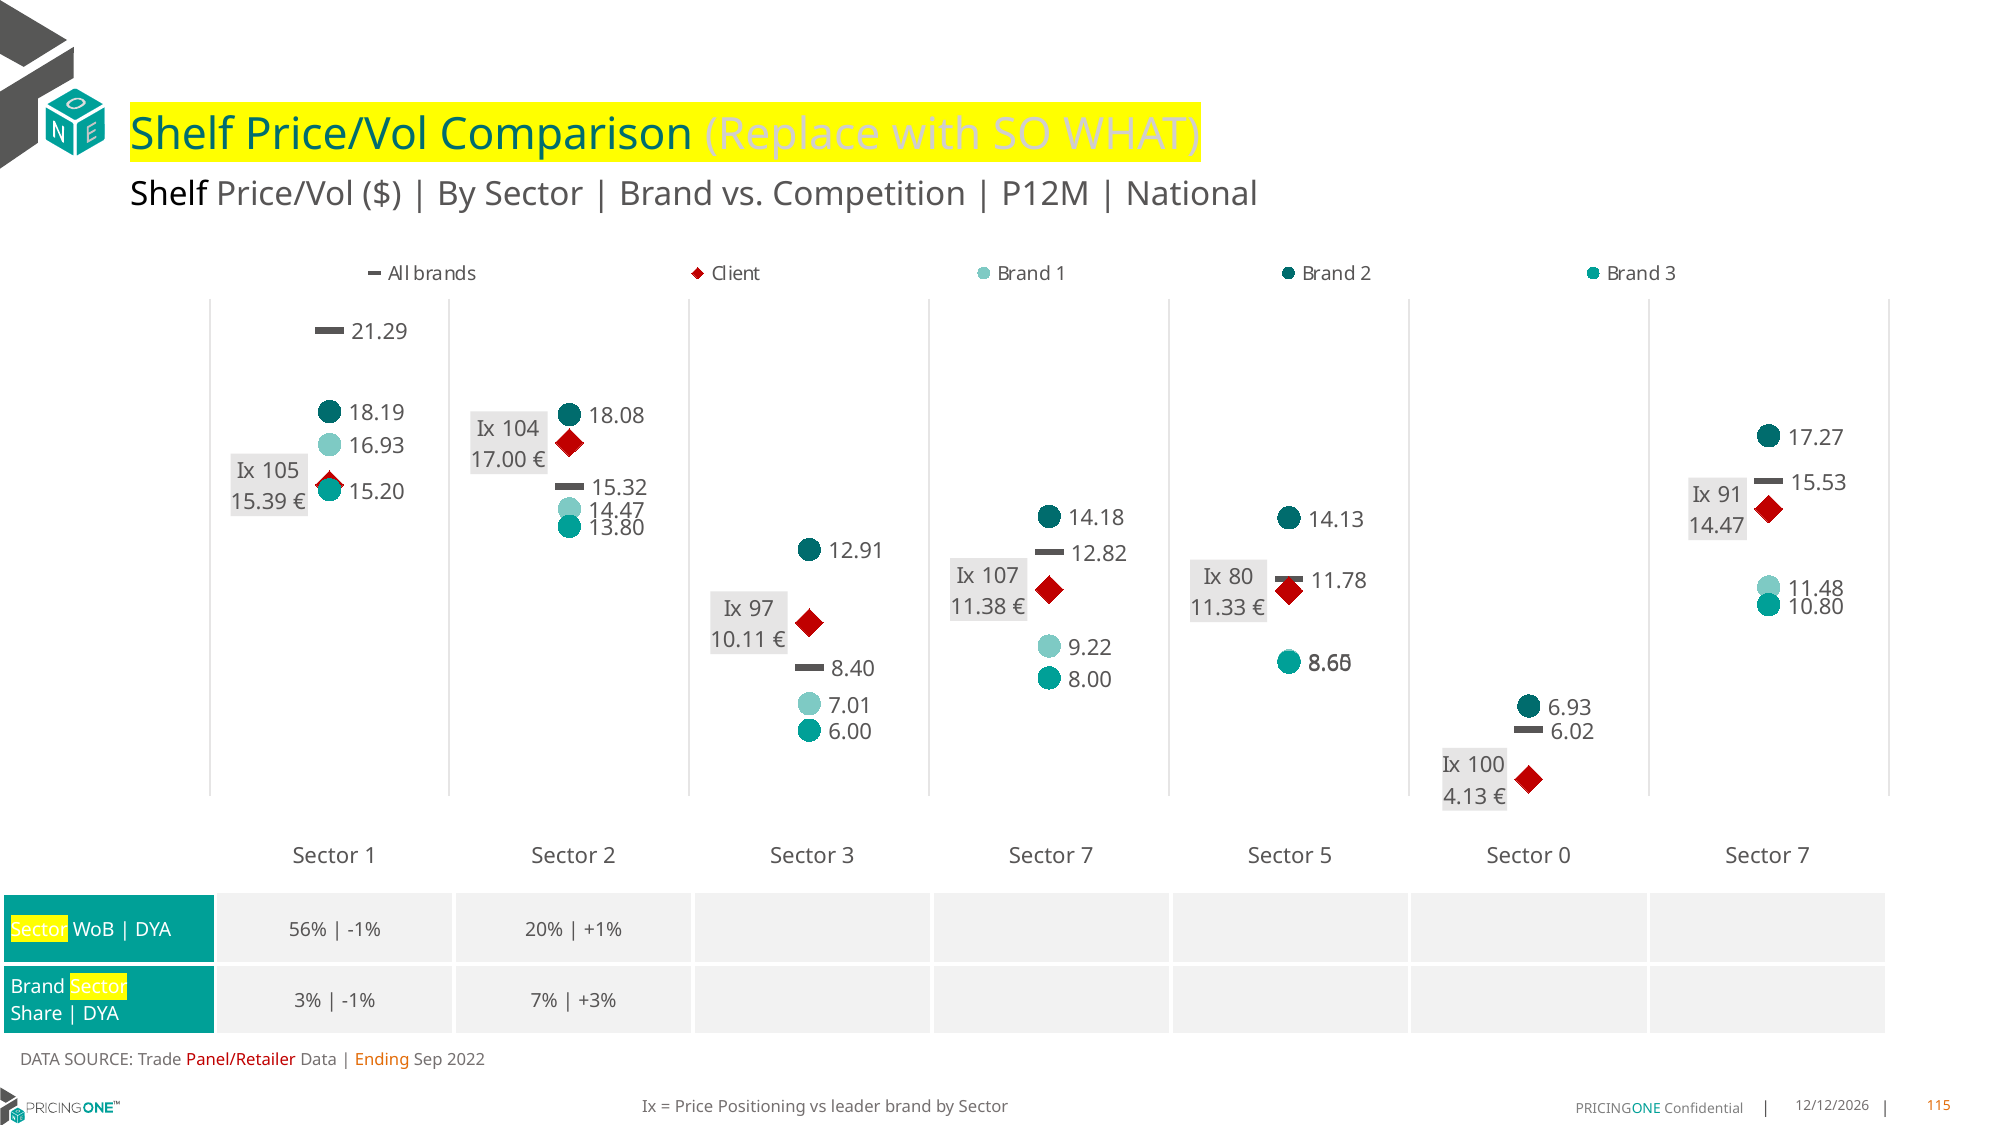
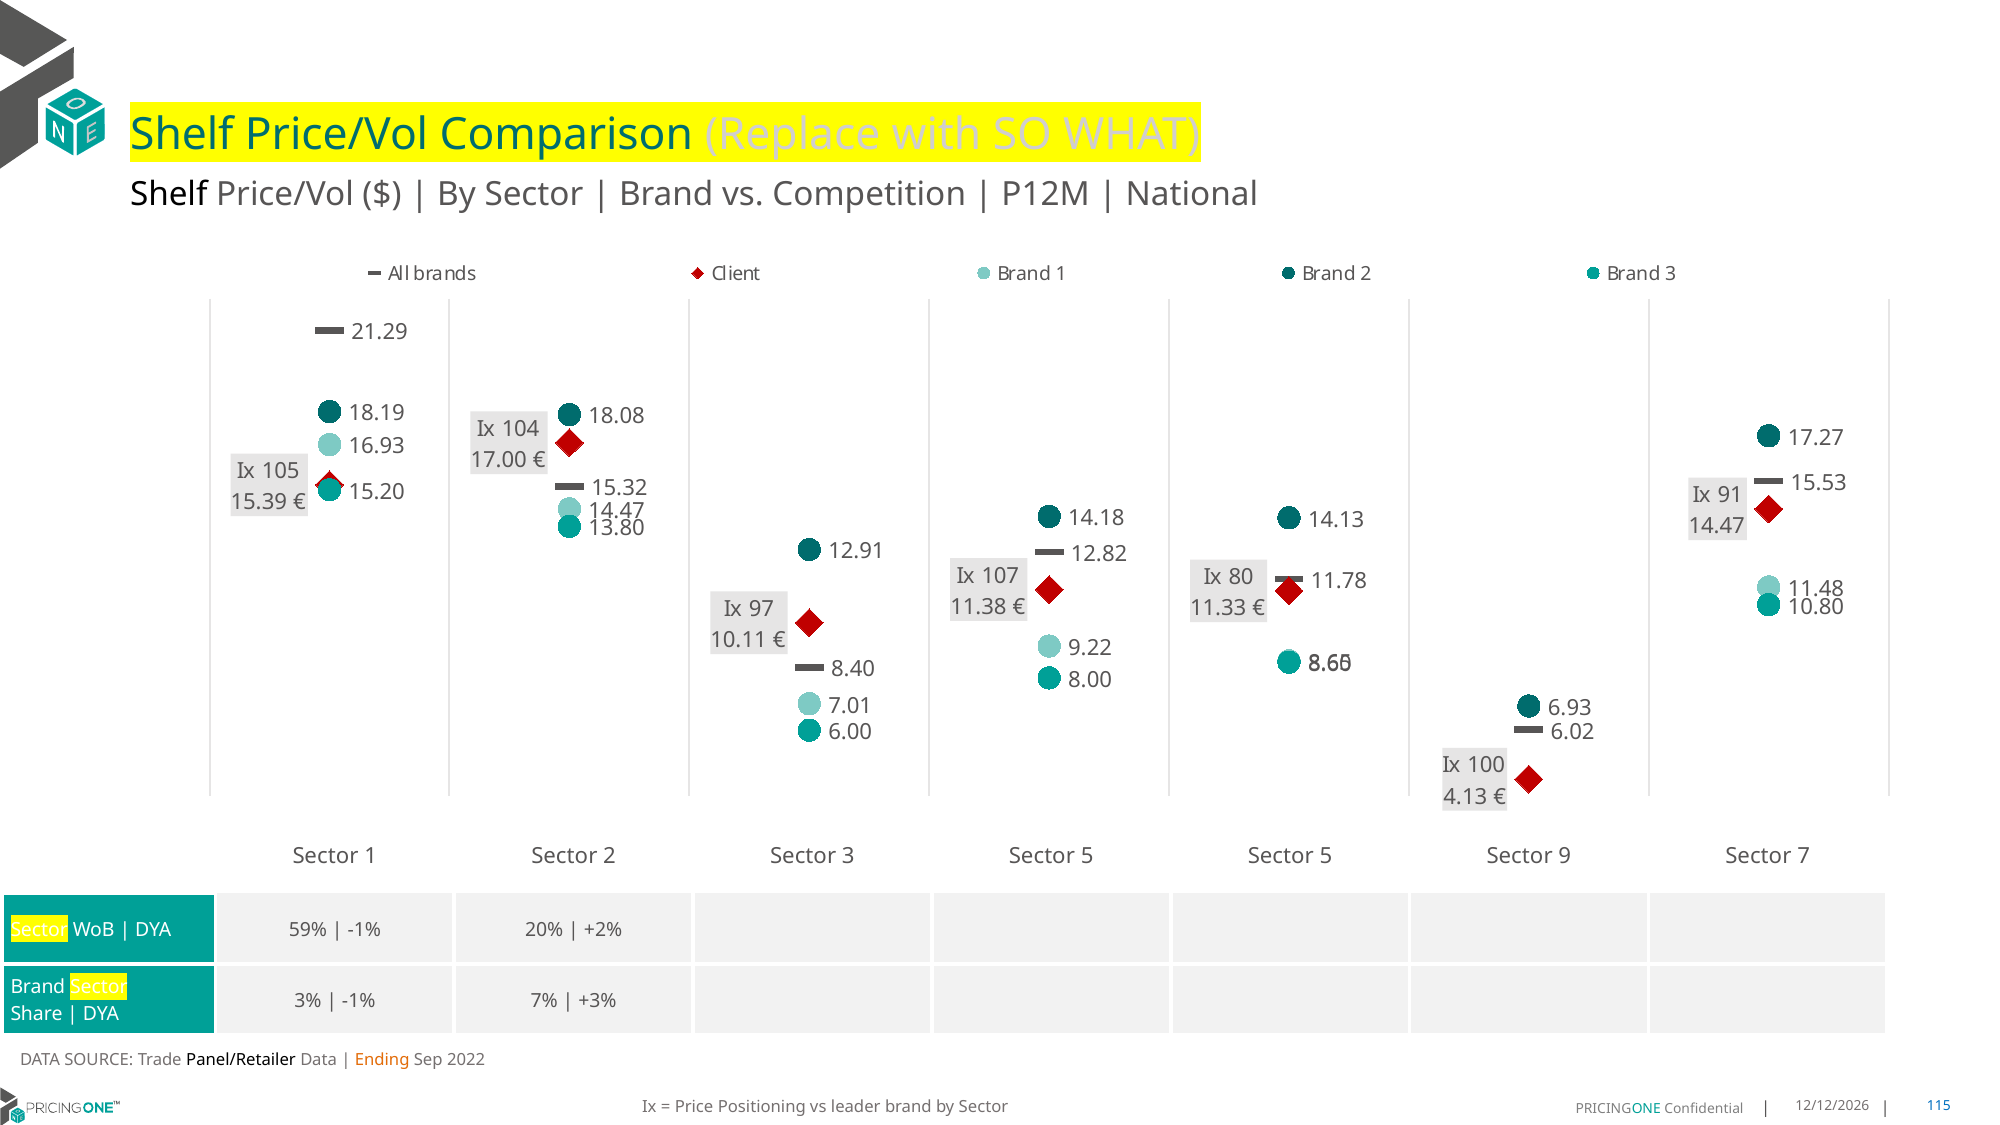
3 Sector 7: 7 -> 5
0: 0 -> 9
56%: 56% -> 59%
+1%: +1% -> +2%
Panel/Retailer colour: red -> black
115 colour: orange -> blue
